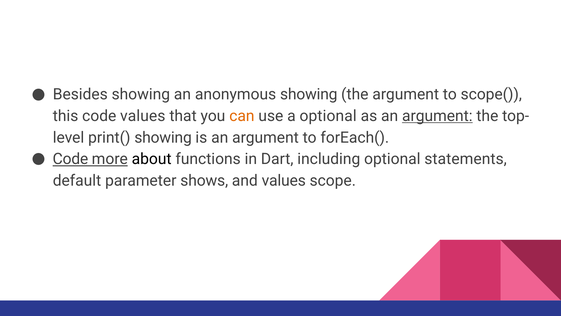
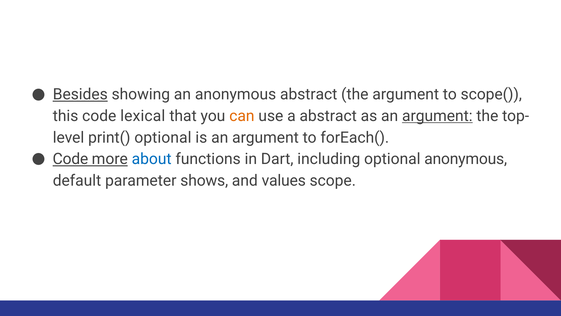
Besides underline: none -> present
anonymous showing: showing -> abstract
code values: values -> lexical
a optional: optional -> abstract
print( showing: showing -> optional
about colour: black -> blue
optional statements: statements -> anonymous
